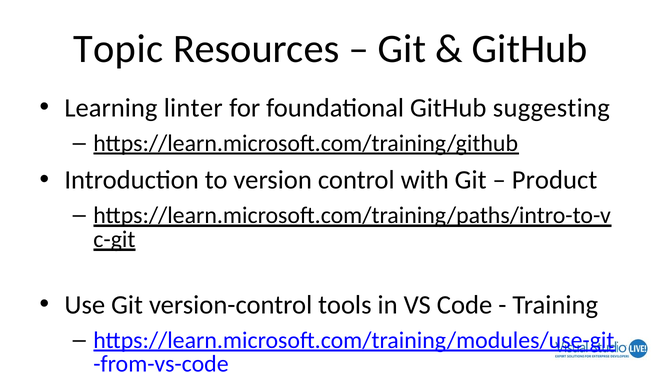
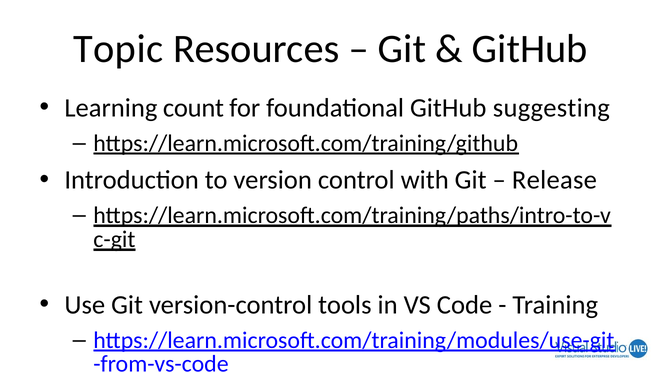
linter: linter -> count
Product: Product -> Release
